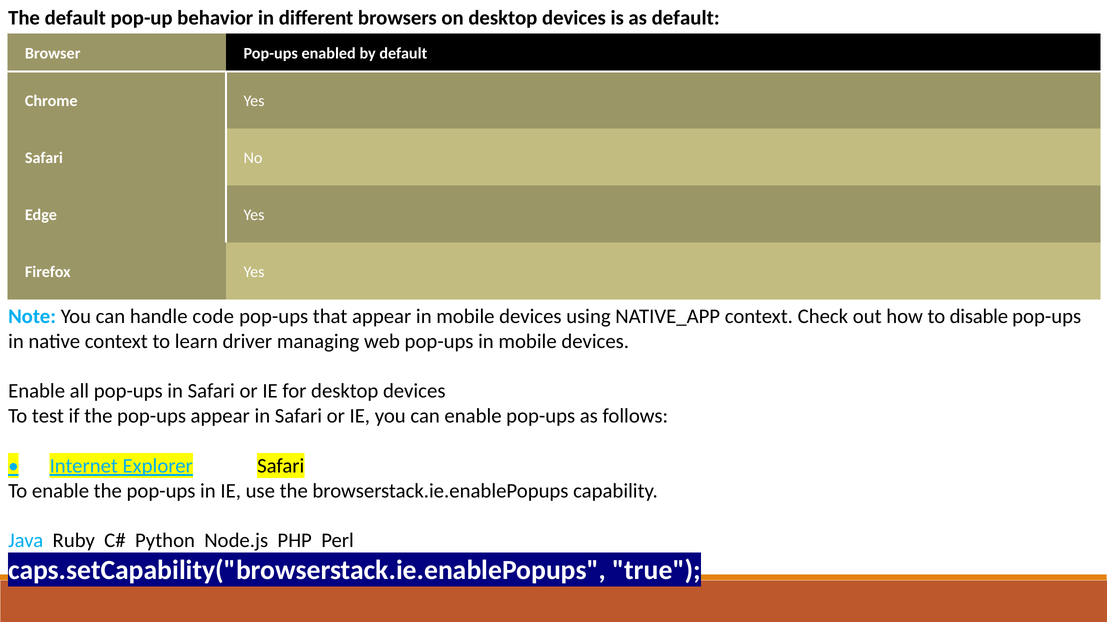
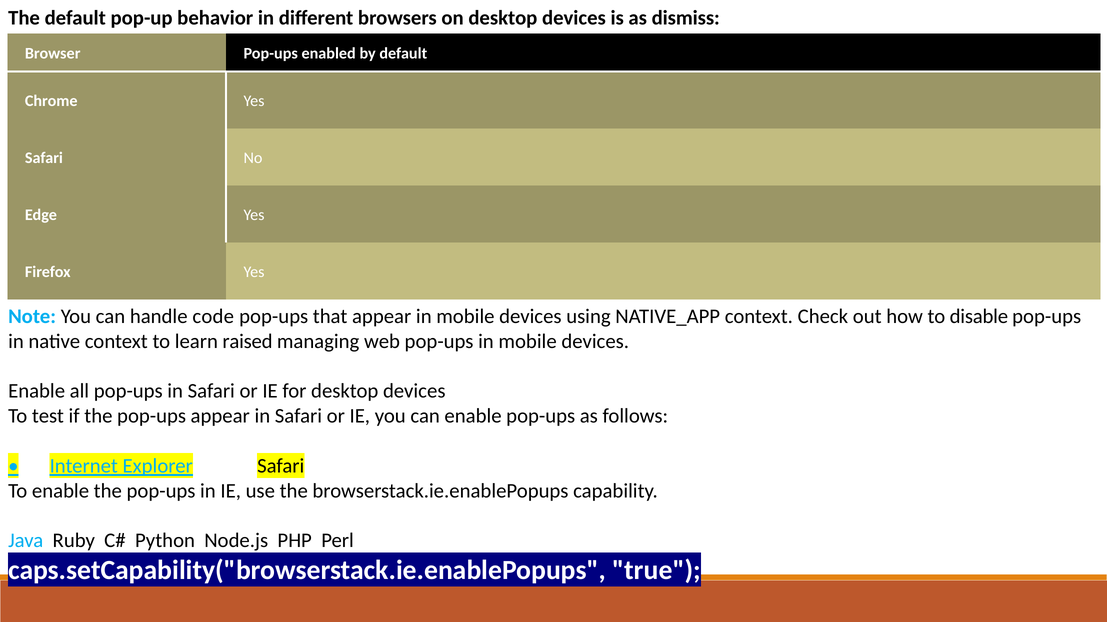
as default: default -> dismiss
driver: driver -> raised
